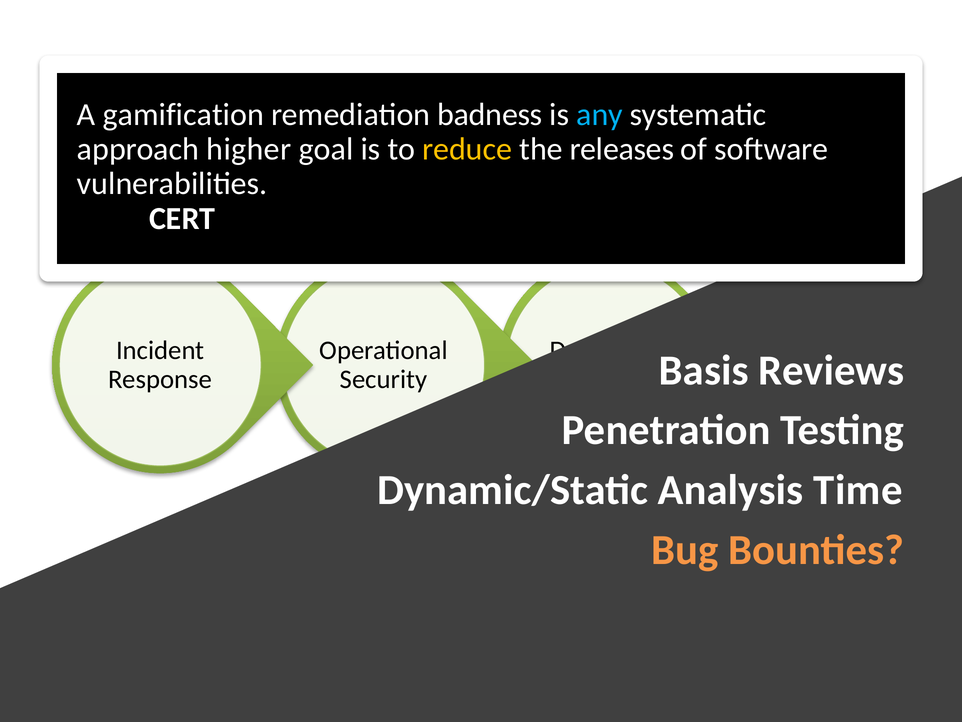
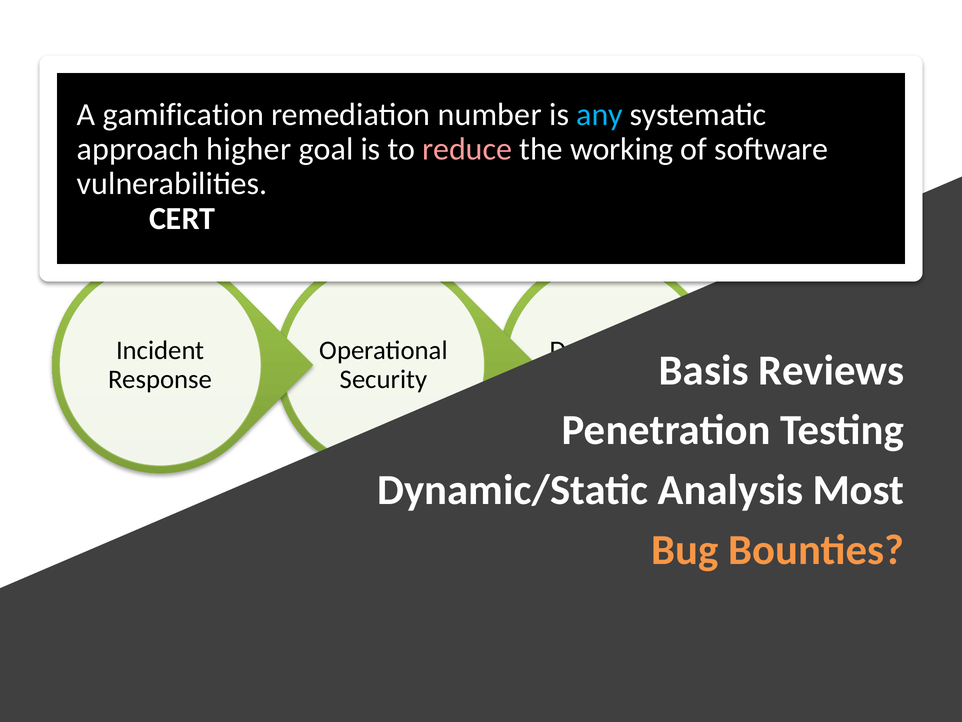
badness: badness -> number
reduce colour: yellow -> pink
releases: releases -> working
Time: Time -> Most
